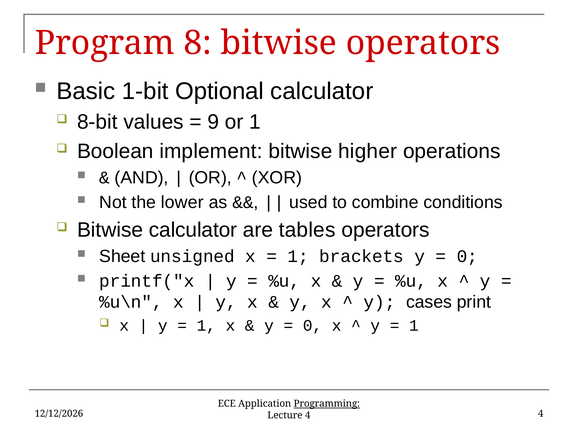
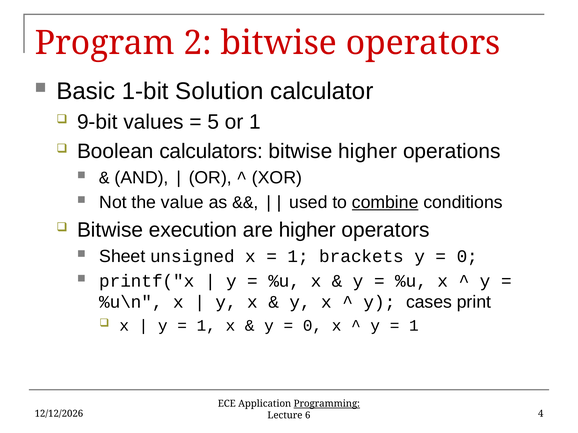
8: 8 -> 2
Optional: Optional -> Solution
8-bit: 8-bit -> 9-bit
9: 9 -> 5
implement: implement -> calculators
lower: lower -> value
combine underline: none -> present
Bitwise calculator: calculator -> execution
are tables: tables -> higher
Lecture 4: 4 -> 6
